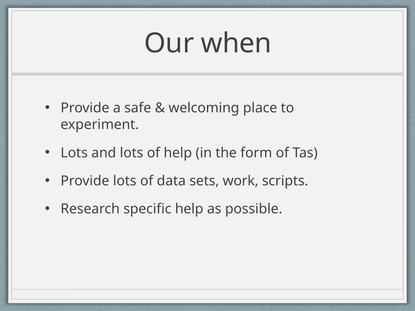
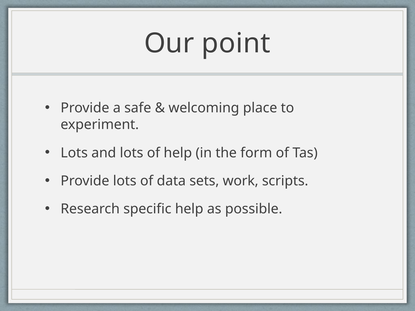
when: when -> point
